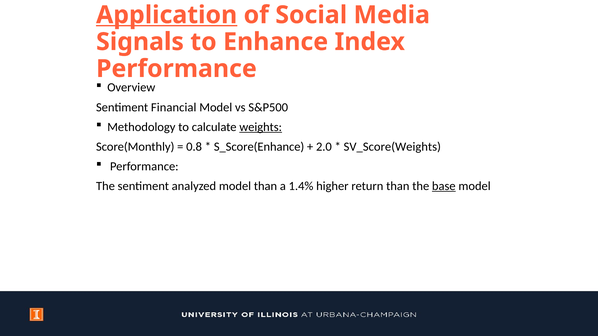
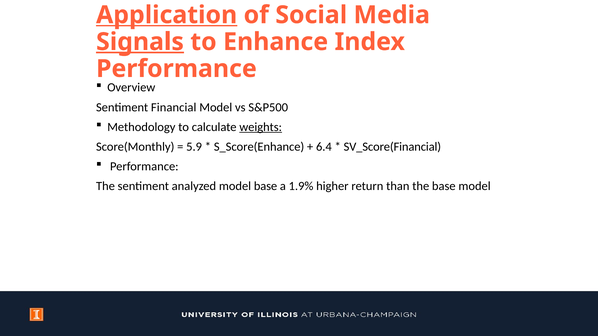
Signals underline: none -> present
0.8: 0.8 -> 5.9
2.0: 2.0 -> 6.4
SV_Score(Weights: SV_Score(Weights -> SV_Score(Financial
model than: than -> base
1.4%: 1.4% -> 1.9%
base at (444, 186) underline: present -> none
